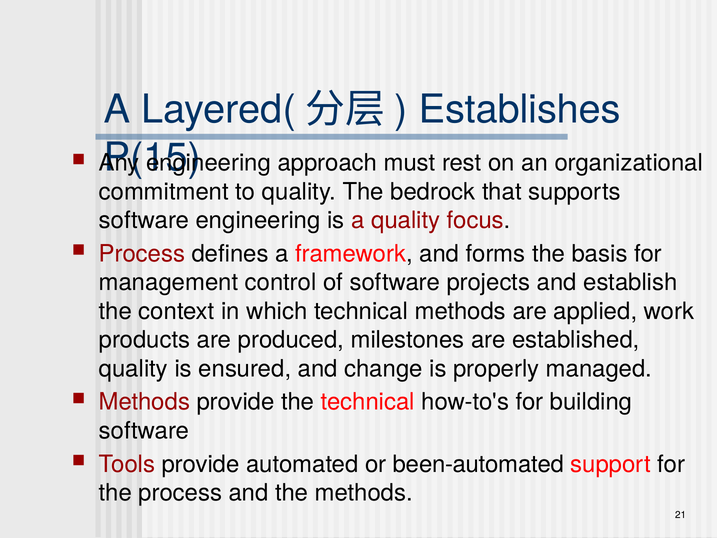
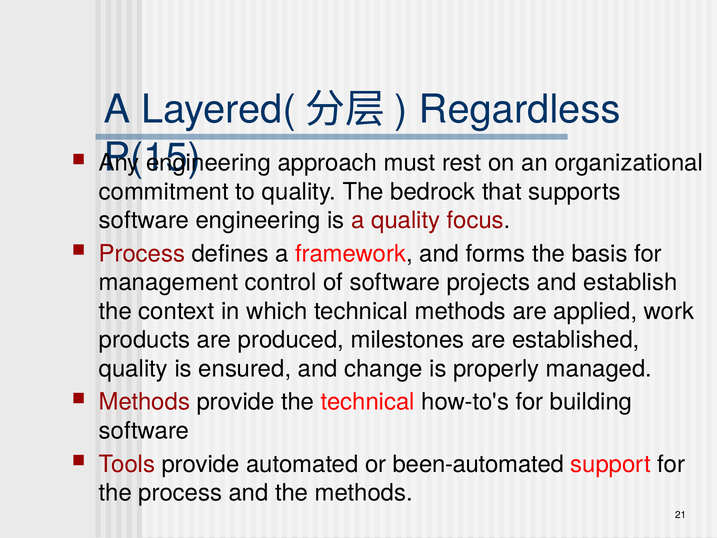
Establishes: Establishes -> Regardless
